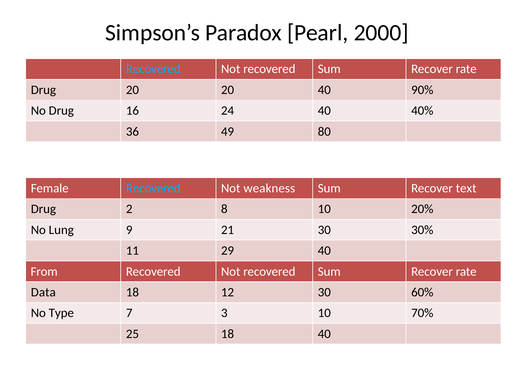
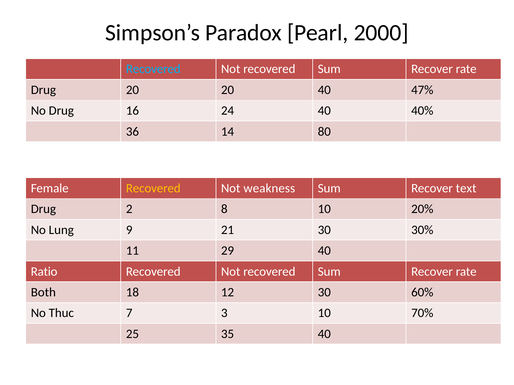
90%: 90% -> 47%
49: 49 -> 14
Recovered at (153, 188) colour: light blue -> yellow
From: From -> Ratio
Data: Data -> Both
Type: Type -> Thuc
25 18: 18 -> 35
